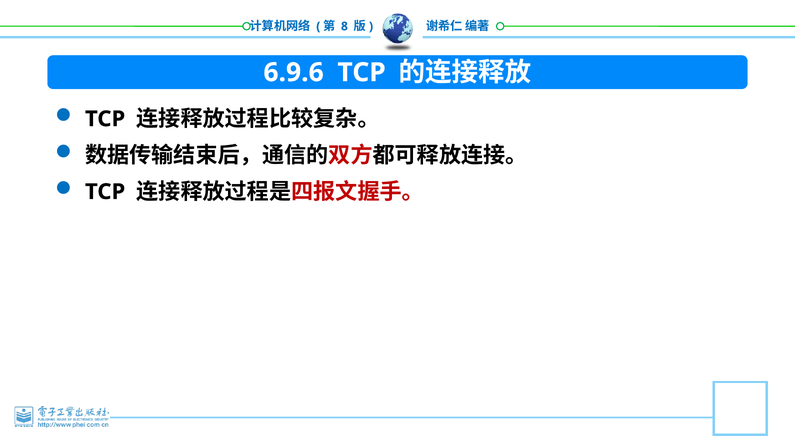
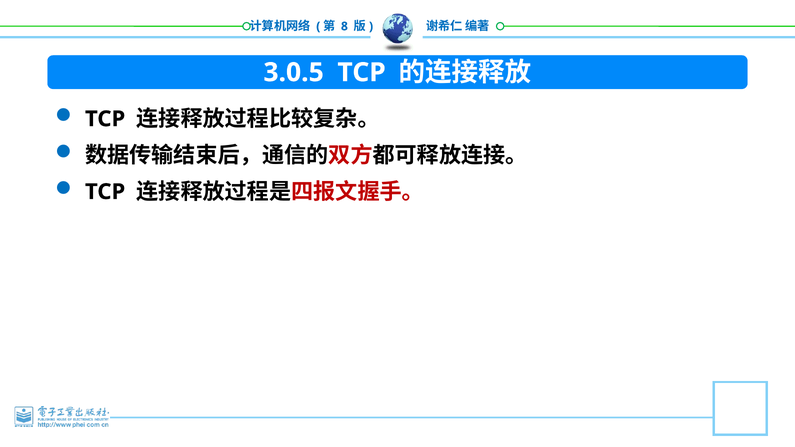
6.9.6: 6.9.6 -> 3.0.5
